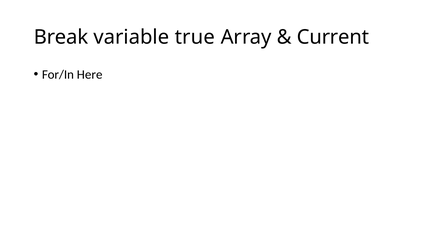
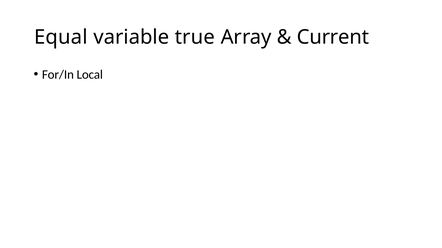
Break: Break -> Equal
Here: Here -> Local
